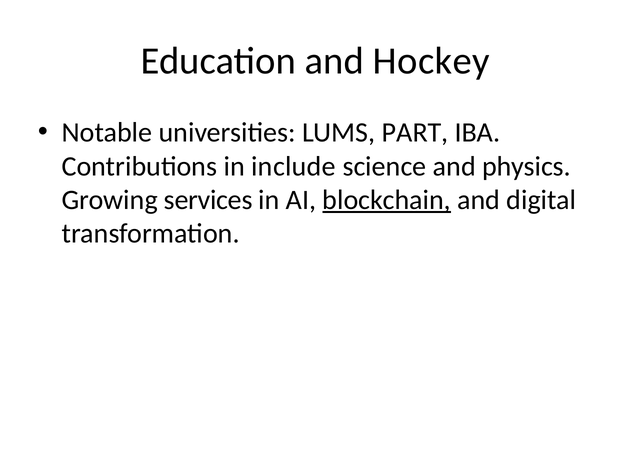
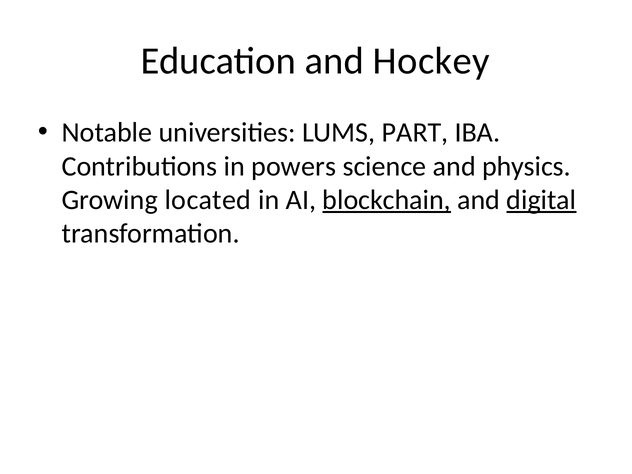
include: include -> powers
services: services -> located
digital underline: none -> present
